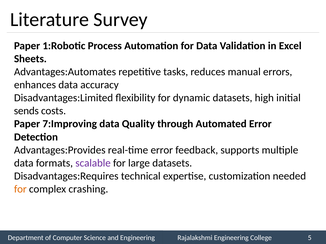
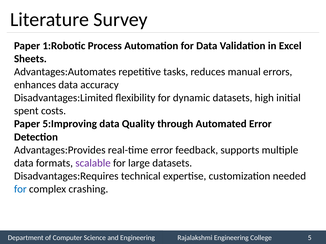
sends: sends -> spent
7:Improving: 7:Improving -> 5:Improving
for at (20, 189) colour: orange -> blue
